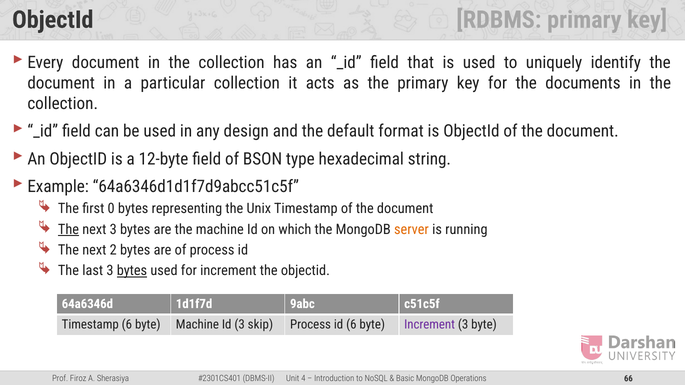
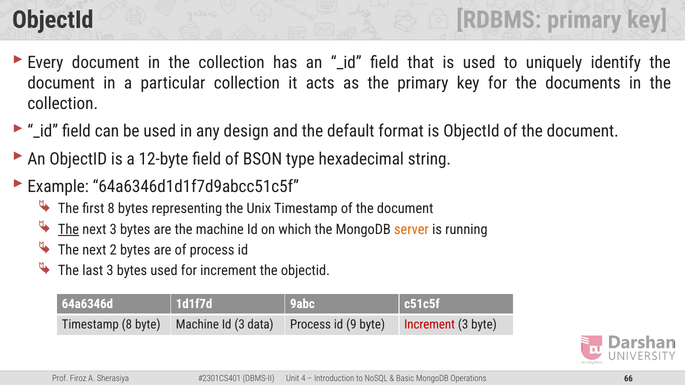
first 0: 0 -> 8
bytes at (132, 271) underline: present -> none
Timestamp 6: 6 -> 8
skip: skip -> data
id 6: 6 -> 9
Increment at (430, 325) colour: purple -> red
